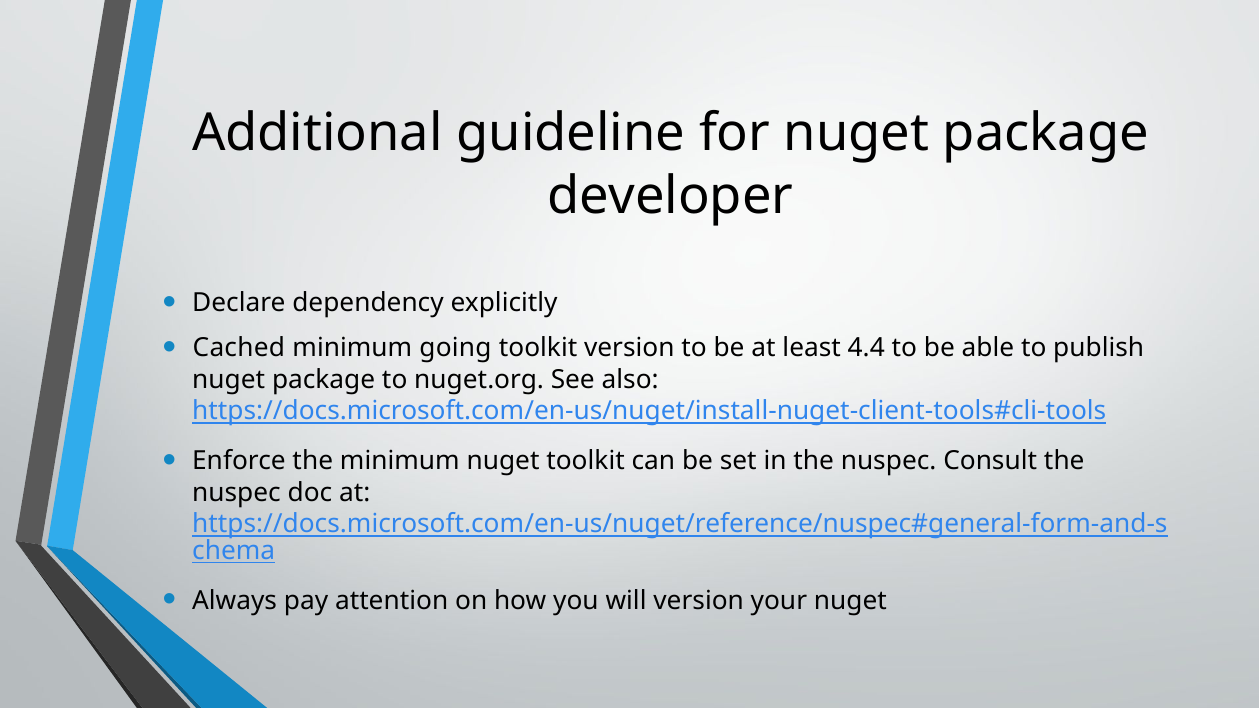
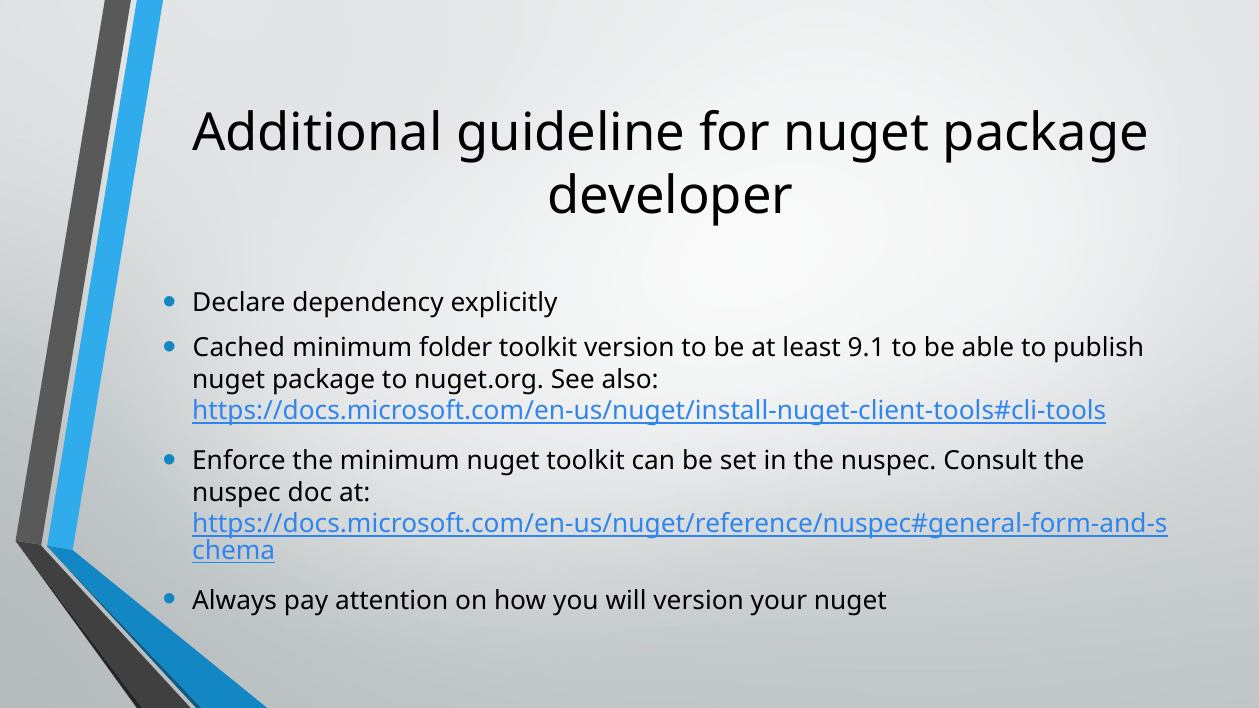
going: going -> folder
4.4: 4.4 -> 9.1
